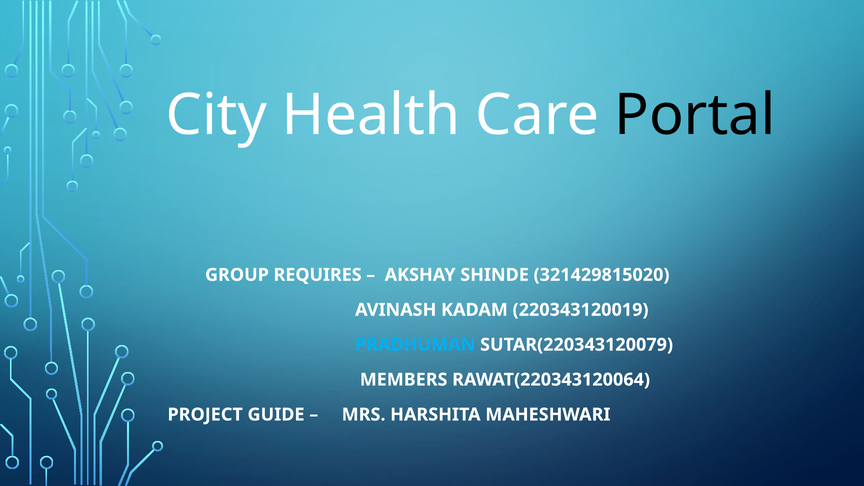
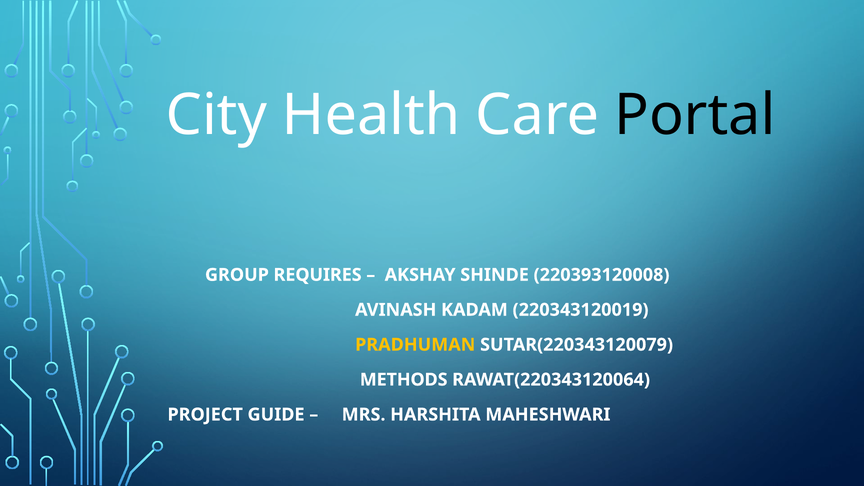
321429815020: 321429815020 -> 220393120008
PRADHUMAN colour: light blue -> yellow
MEMBERS: MEMBERS -> METHODS
